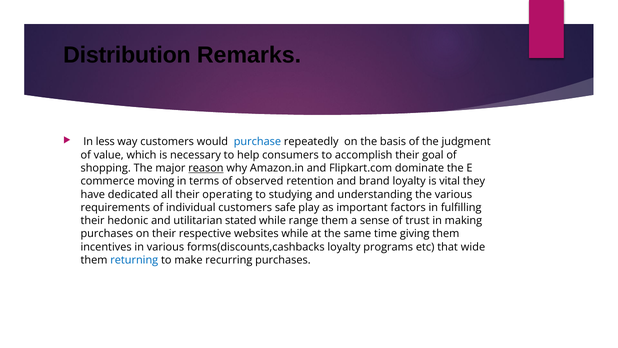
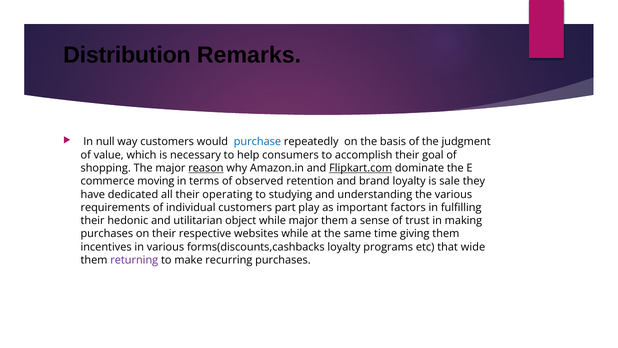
less: less -> null
Flipkart.com underline: none -> present
vital: vital -> sale
safe: safe -> part
stated: stated -> object
while range: range -> major
returning colour: blue -> purple
